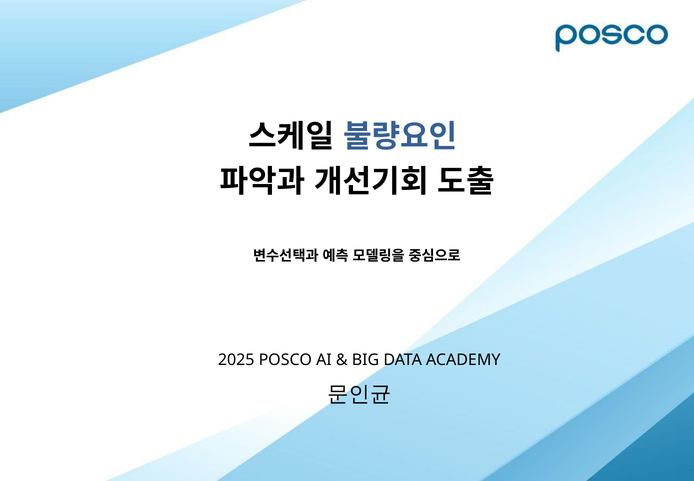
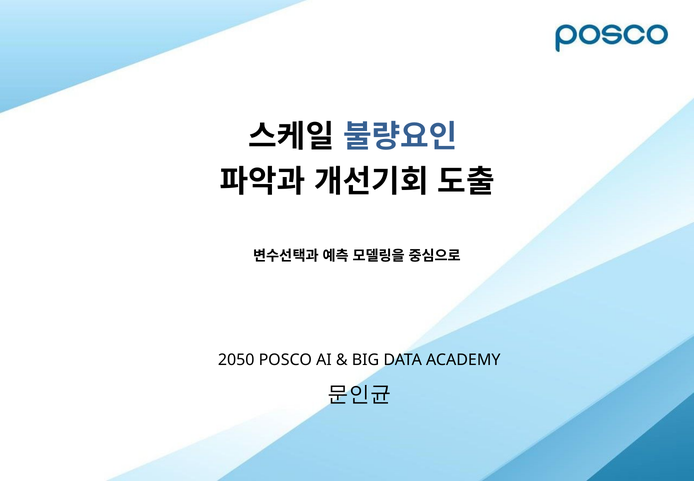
2025: 2025 -> 2050
